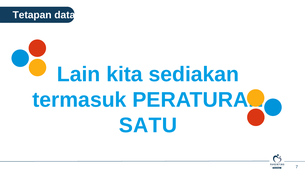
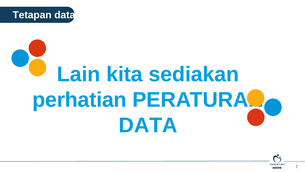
termasuk: termasuk -> perhatian
SATU: SATU -> DATA
